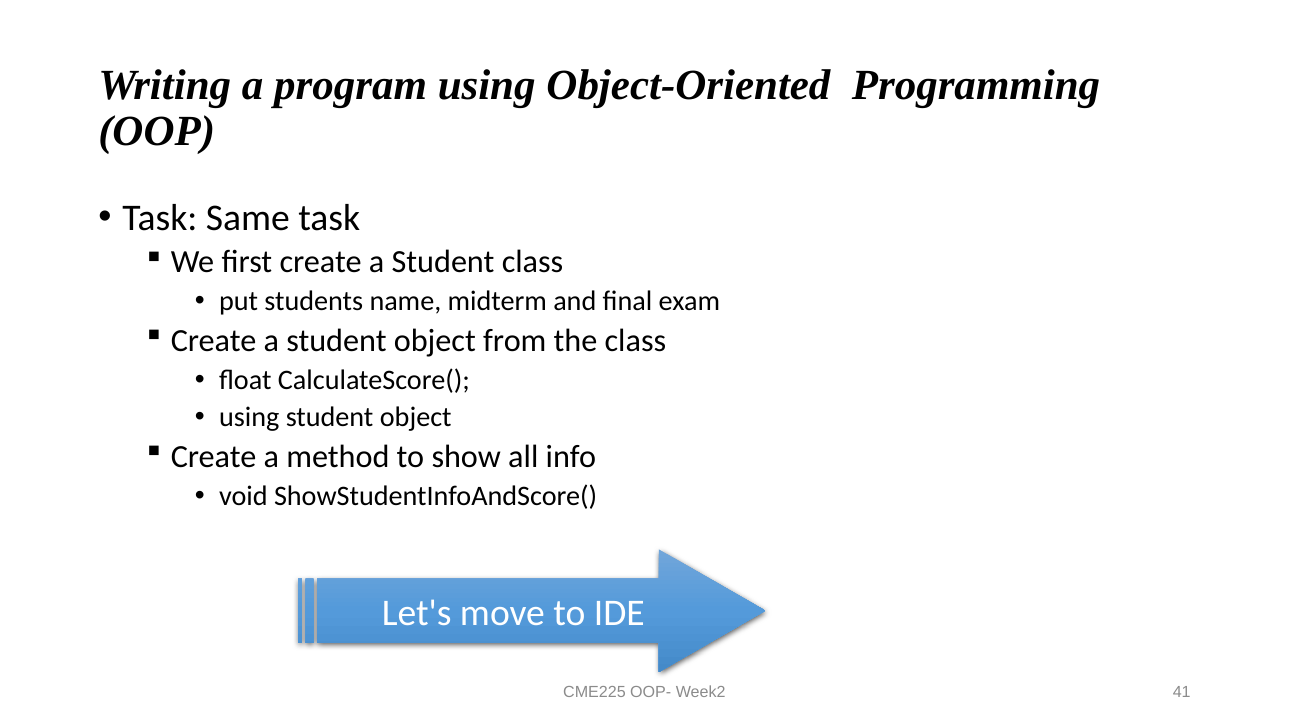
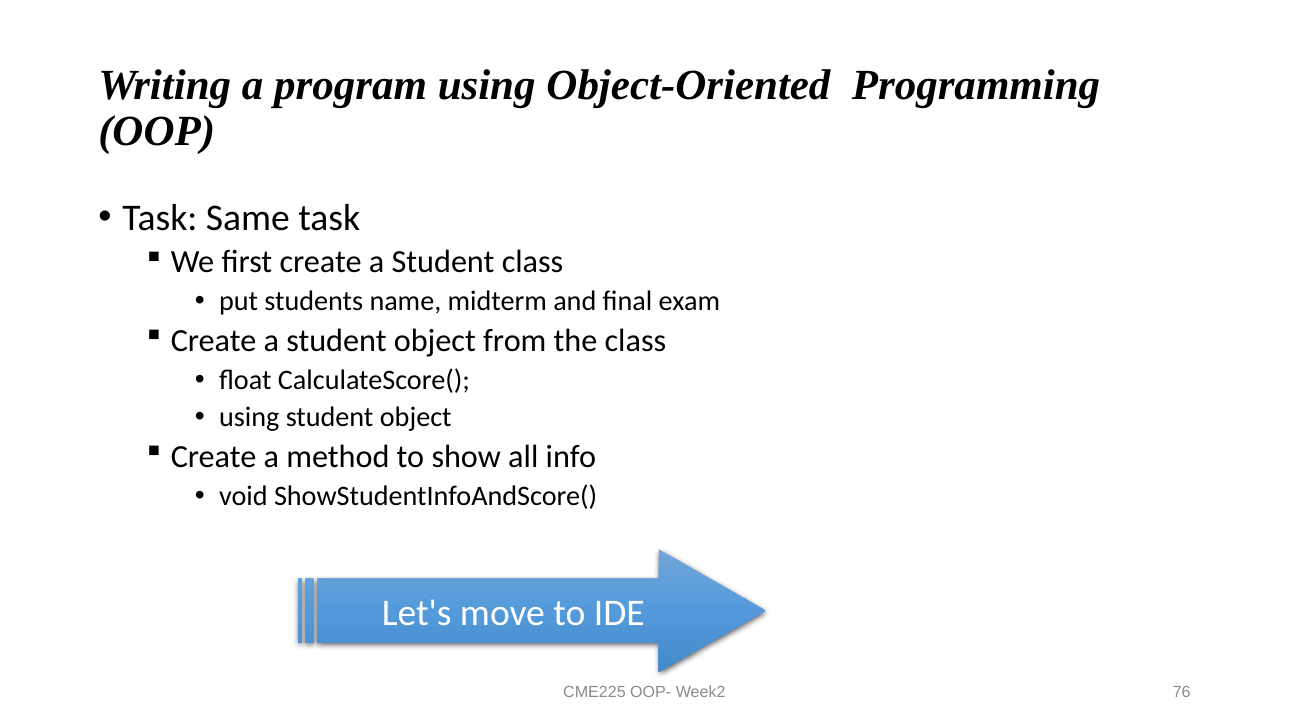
41: 41 -> 76
